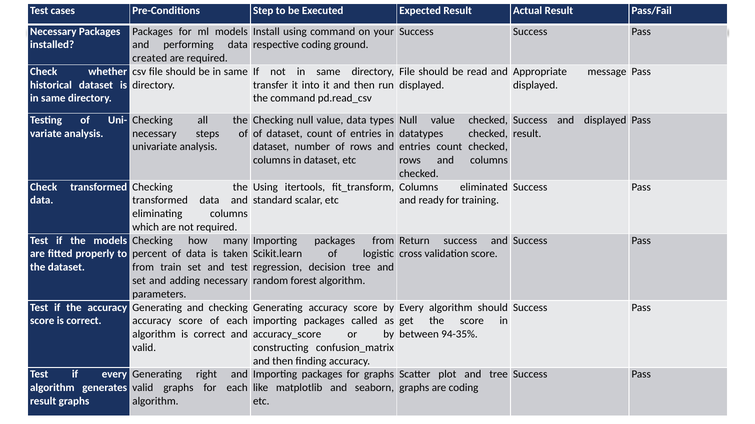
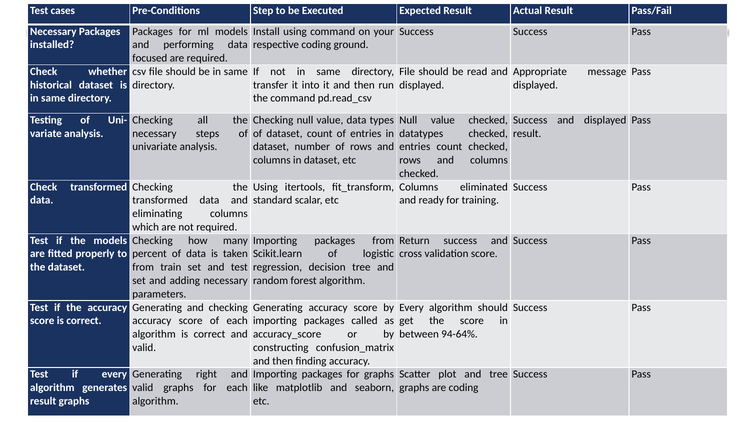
created: created -> focused
94-35%: 94-35% -> 94-64%
